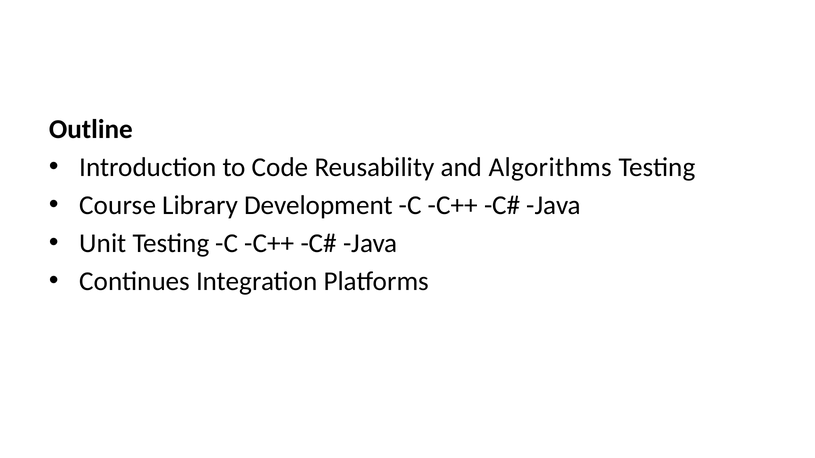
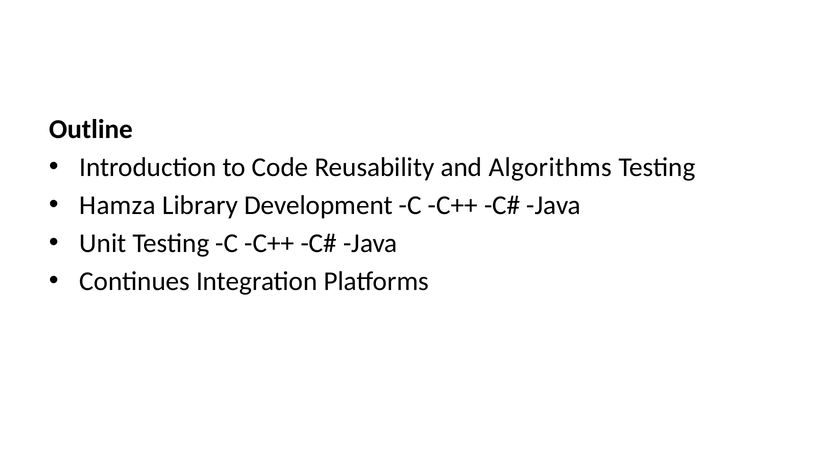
Course: Course -> Hamza
